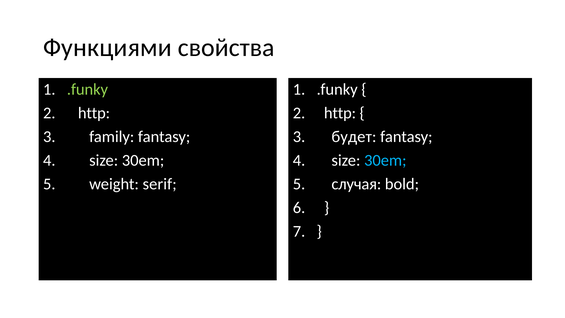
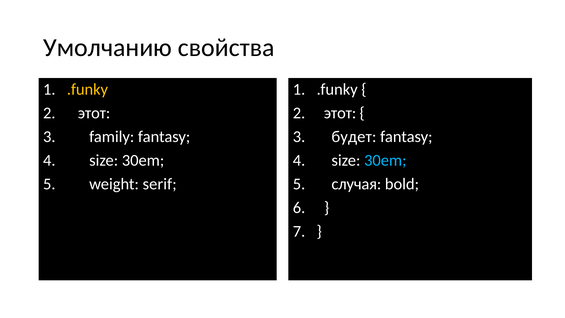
Функциями: Функциями -> Умолчанию
.funky at (87, 89) colour: light green -> yellow
http at (94, 113): http -> этот
http at (340, 113): http -> этот
